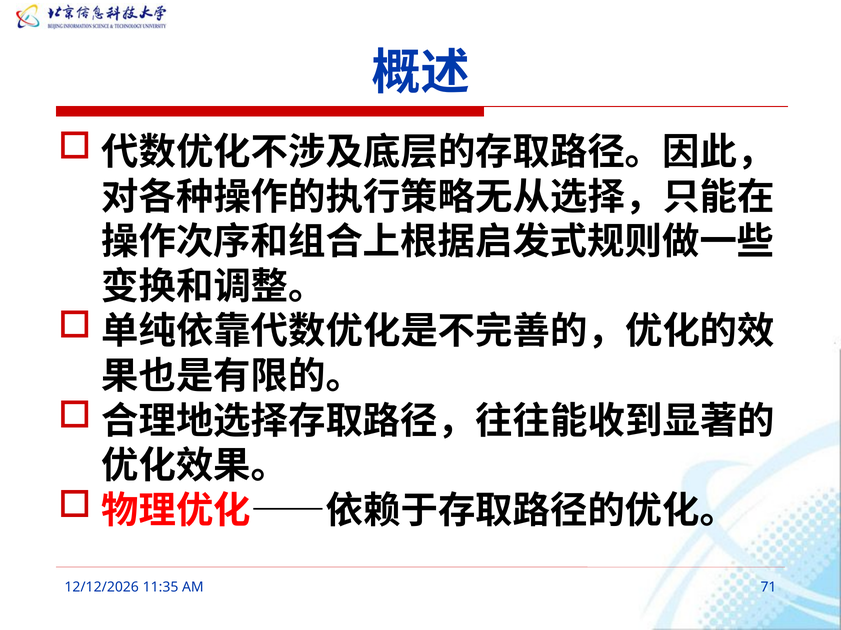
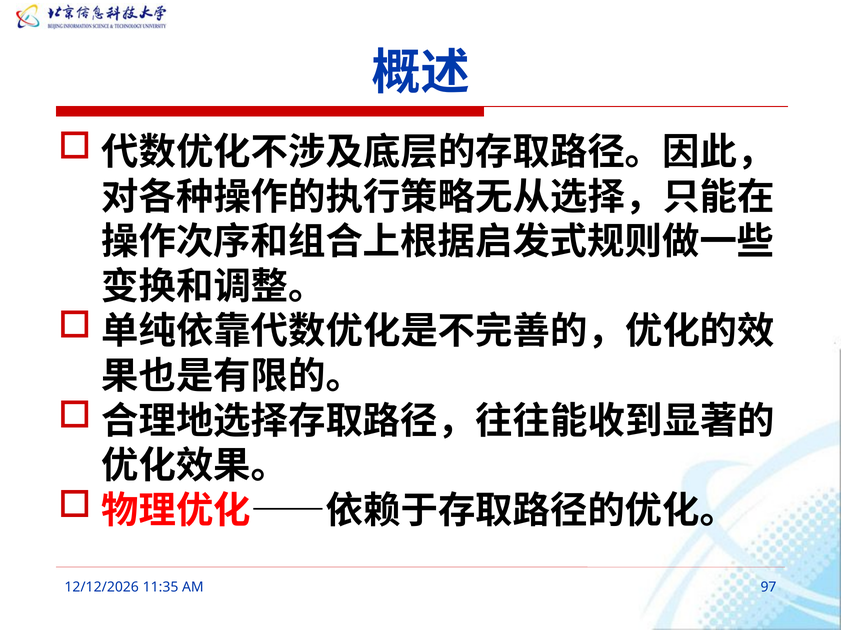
71: 71 -> 97
